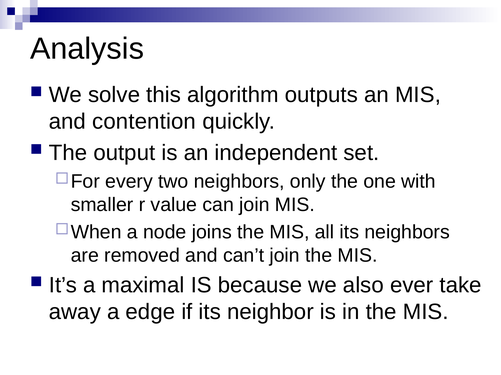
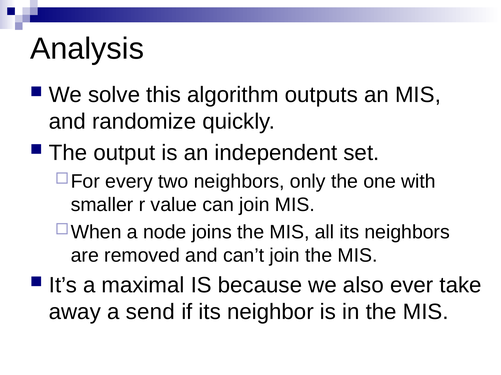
contention: contention -> randomize
edge: edge -> send
